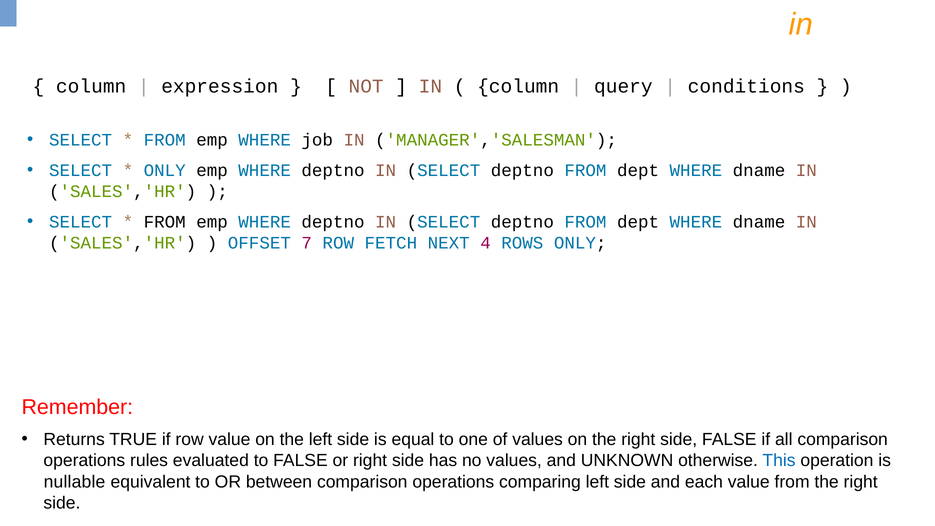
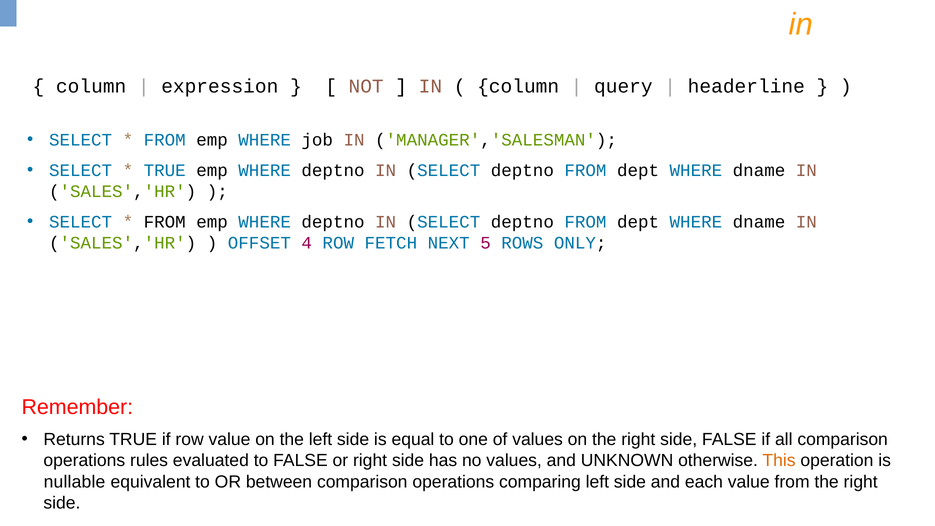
conditions: conditions -> headerline
ONLY at (165, 170): ONLY -> TRUE
7: 7 -> 4
4: 4 -> 5
This colour: blue -> orange
